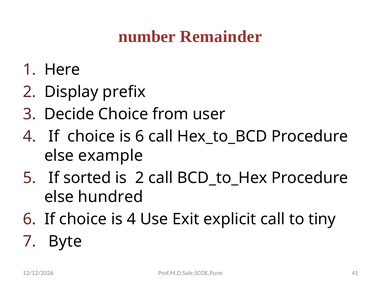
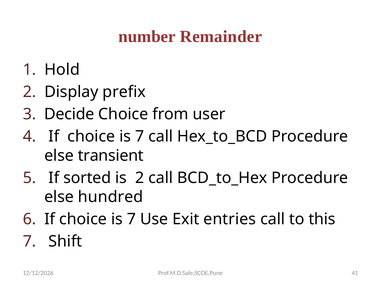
Here: Here -> Hold
6 at (140, 136): 6 -> 7
example: example -> transient
4 at (131, 219): 4 -> 7
explicit: explicit -> entries
tiny: tiny -> this
Byte: Byte -> Shift
